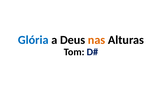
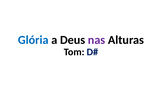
nas colour: orange -> purple
